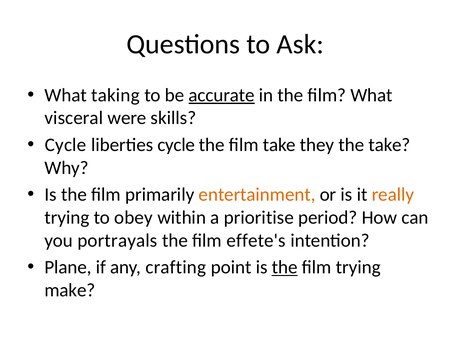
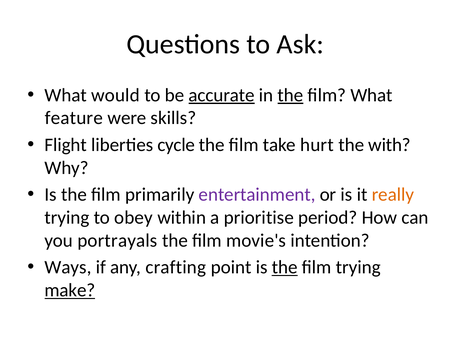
taking: taking -> would
the at (290, 95) underline: none -> present
visceral: visceral -> feature
Cycle at (66, 145): Cycle -> Flight
they: they -> hurt
the take: take -> with
entertainment colour: orange -> purple
effete's: effete's -> movie's
Plane: Plane -> Ways
make underline: none -> present
